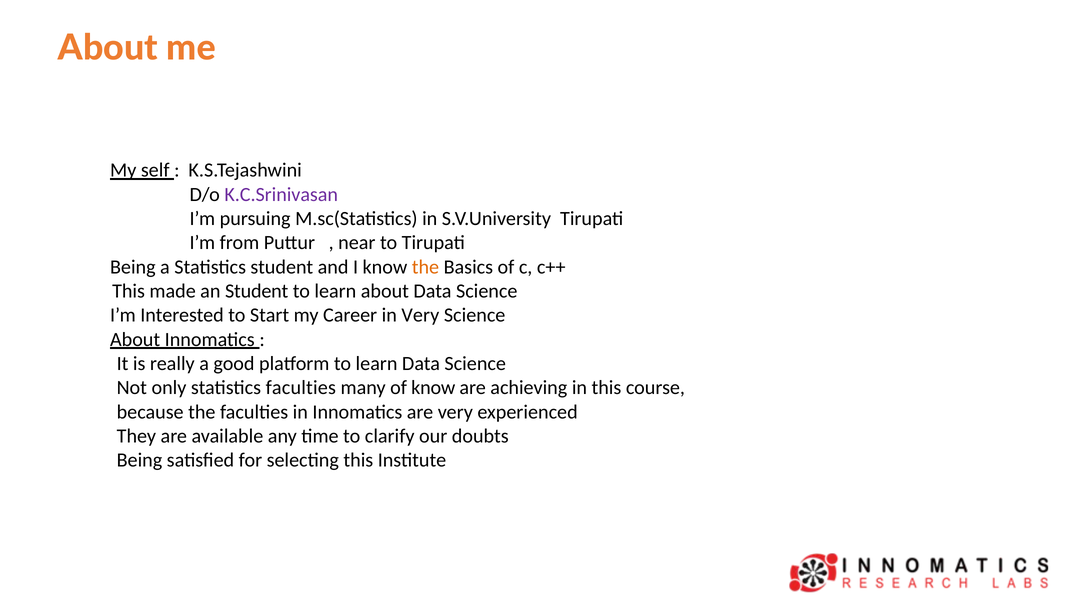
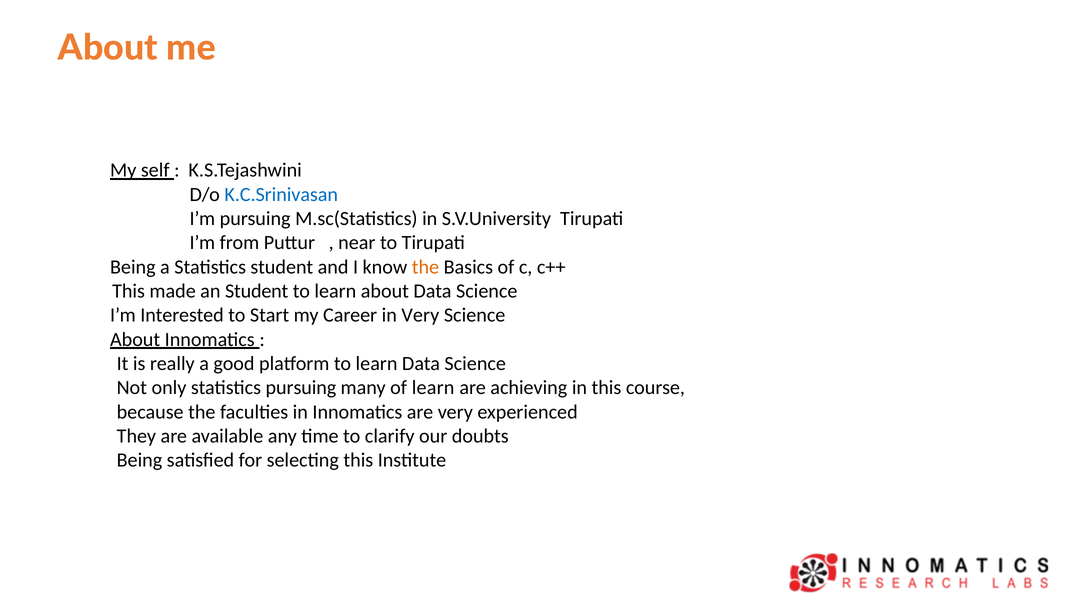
K.C.Srinivasan colour: purple -> blue
statistics faculties: faculties -> pursuing
of know: know -> learn
